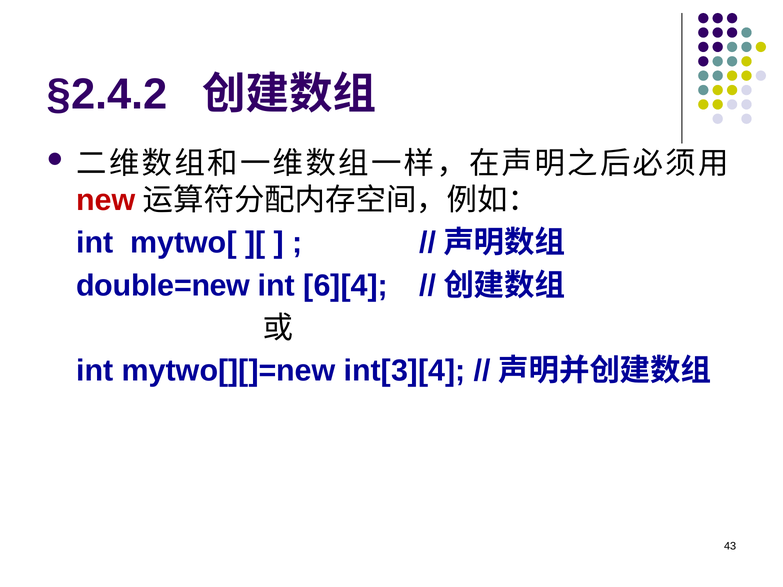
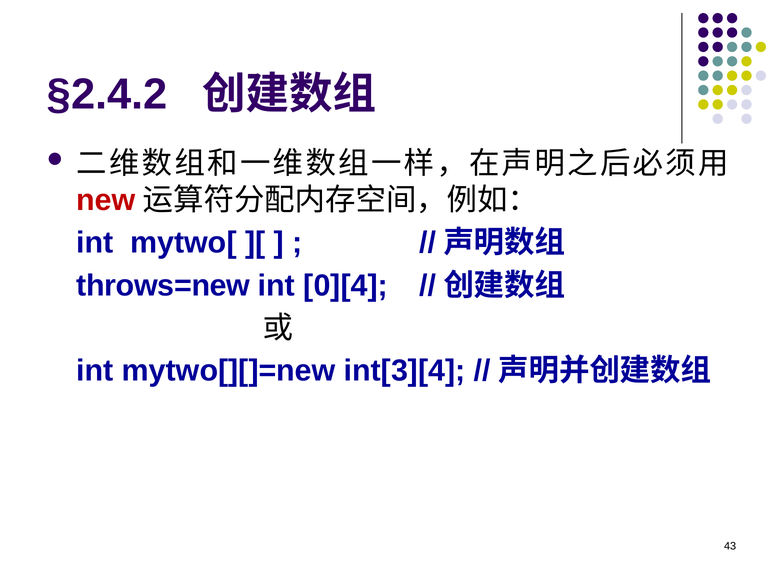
double=new: double=new -> throws=new
6][4: 6][4 -> 0][4
